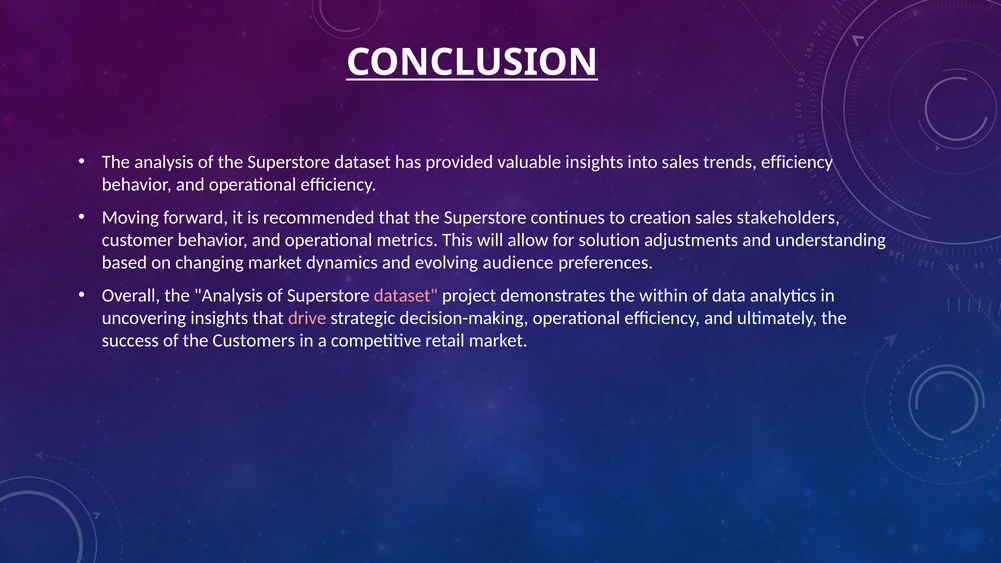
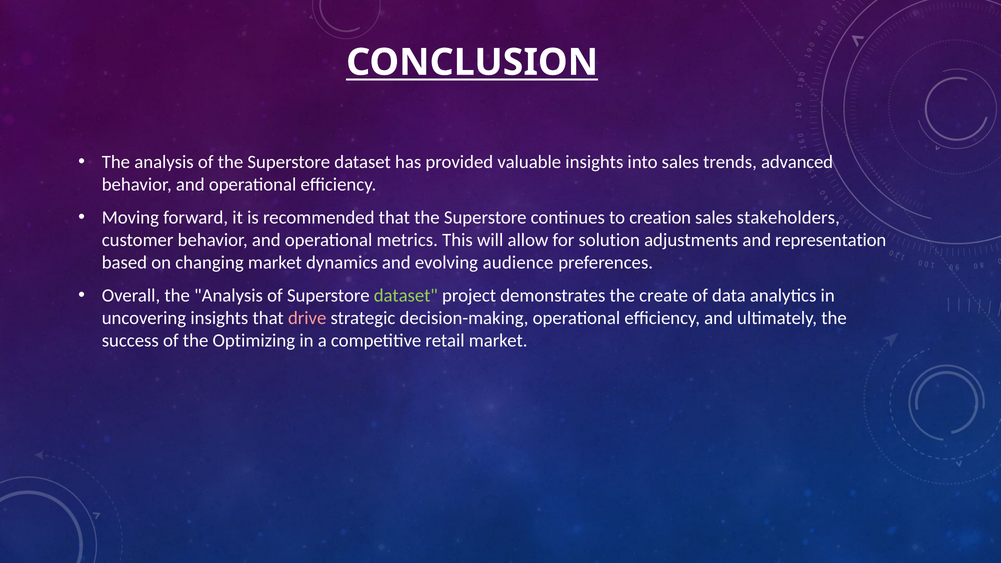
trends efficiency: efficiency -> advanced
understanding: understanding -> representation
dataset at (406, 296) colour: pink -> light green
within: within -> create
Customers: Customers -> Optimizing
